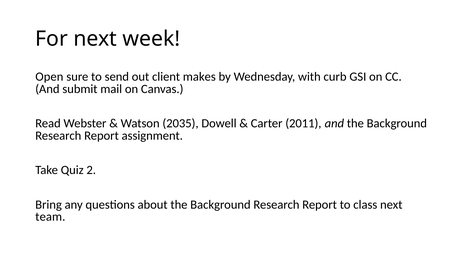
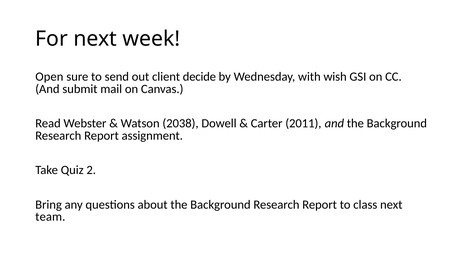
makes: makes -> decide
curb: curb -> wish
2035: 2035 -> 2038
